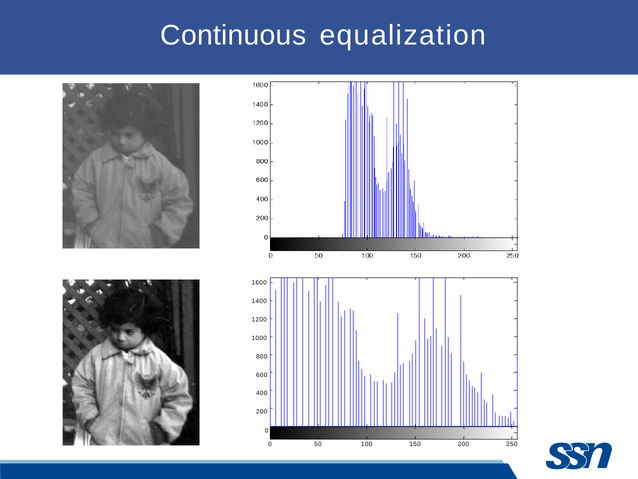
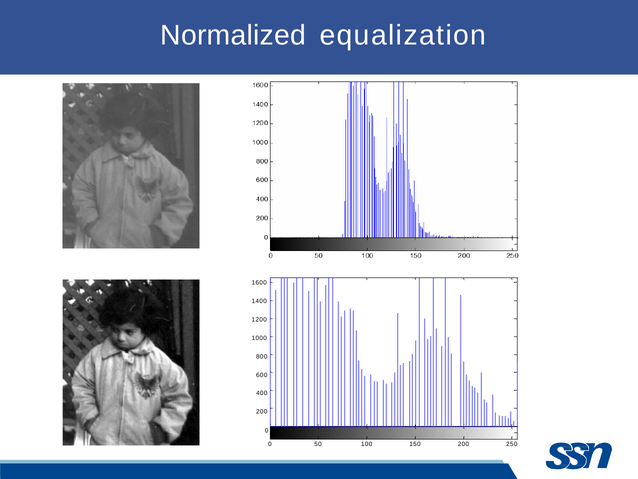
Continuous: Continuous -> Normalized
